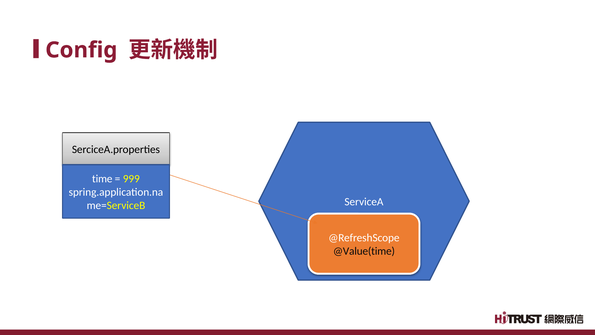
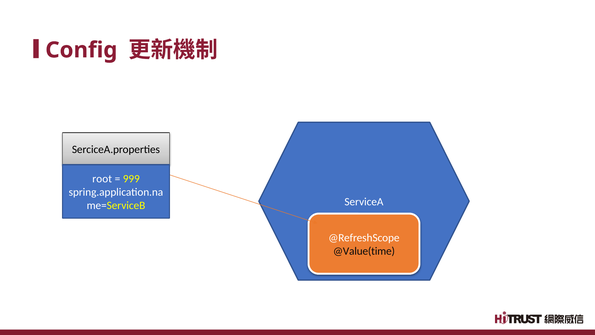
time: time -> root
